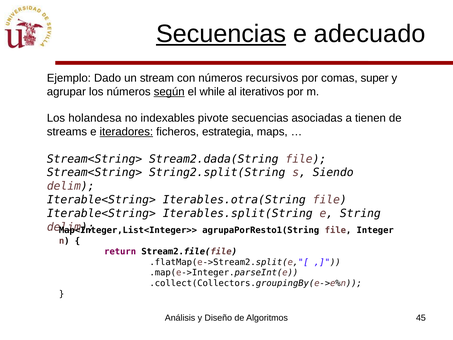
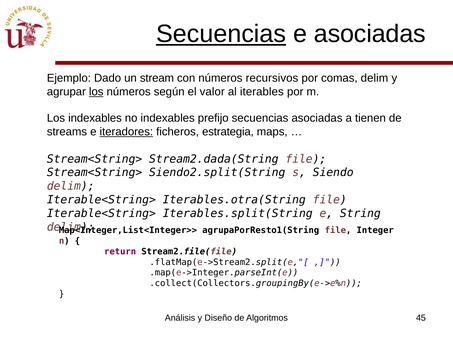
e adecuado: adecuado -> asociadas
comas super: super -> delim
los at (96, 92) underline: none -> present
según underline: present -> none
while: while -> valor
iterativos: iterativos -> iterables
Los holandesa: holandesa -> indexables
pivote: pivote -> prefijo
String2.split(String: String2.split(String -> Siendo2.split(String
